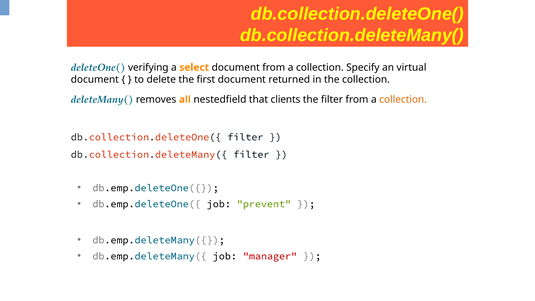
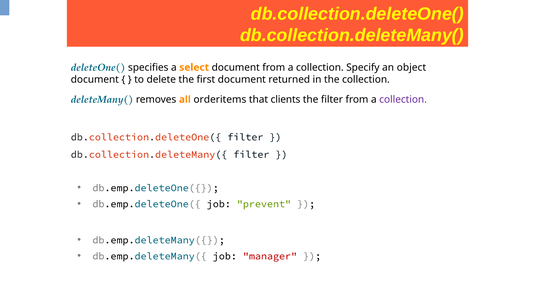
verifying: verifying -> specifies
virtual: virtual -> object
nestedfield: nestedfield -> orderitems
collection at (403, 99) colour: orange -> purple
